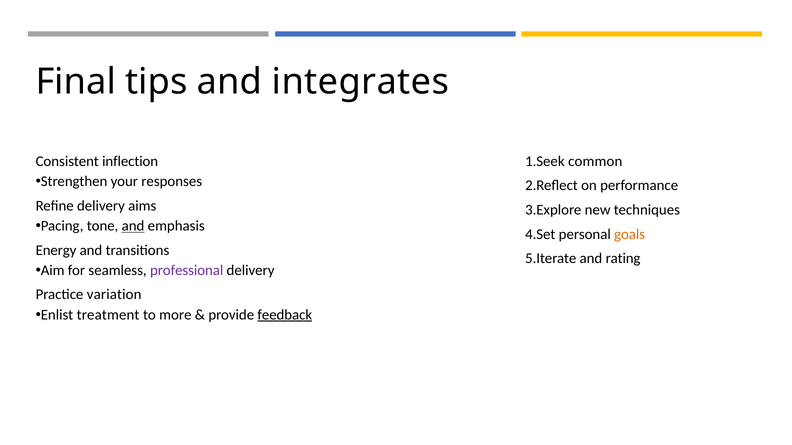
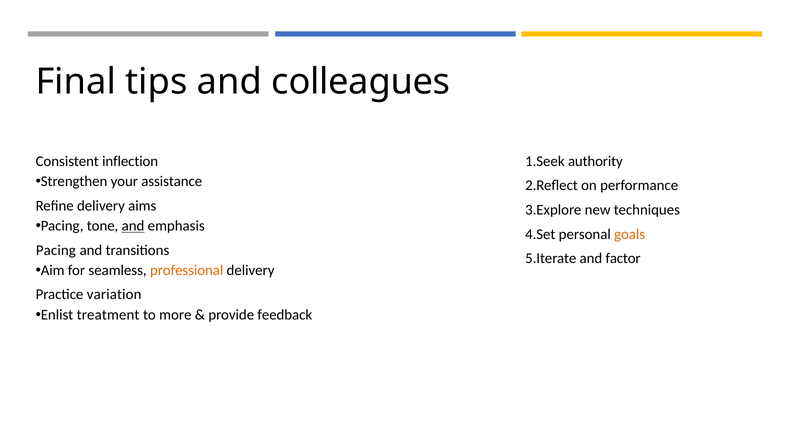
integrates: integrates -> colleagues
common: common -> authority
responses: responses -> assistance
Energy at (56, 250): Energy -> Pacing
rating: rating -> factor
professional colour: purple -> orange
feedback underline: present -> none
